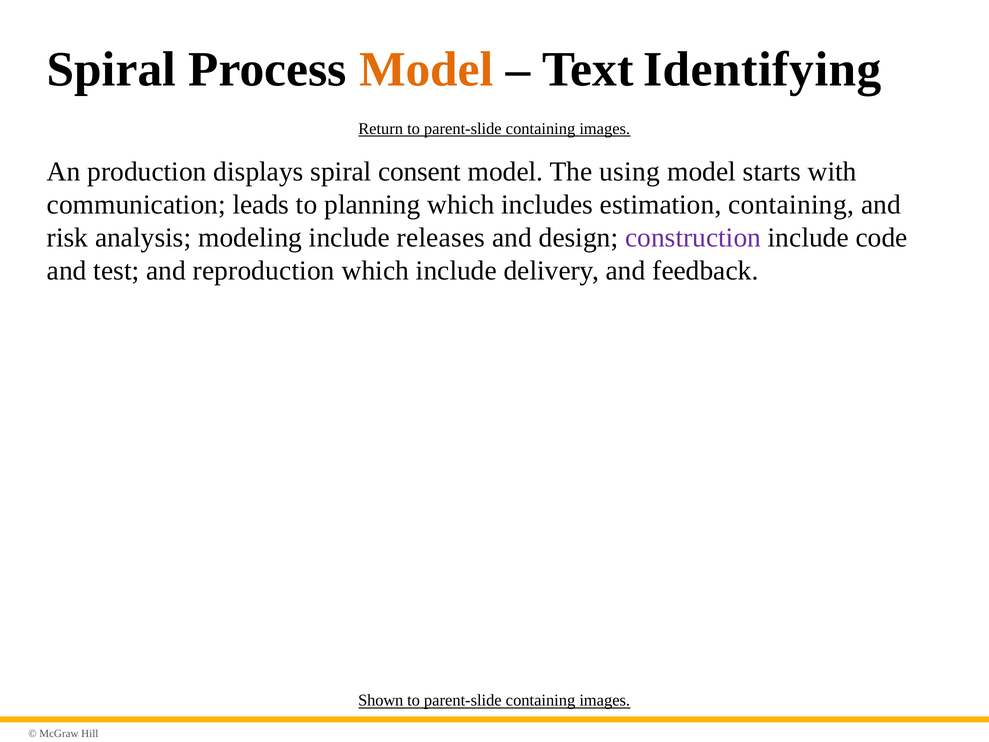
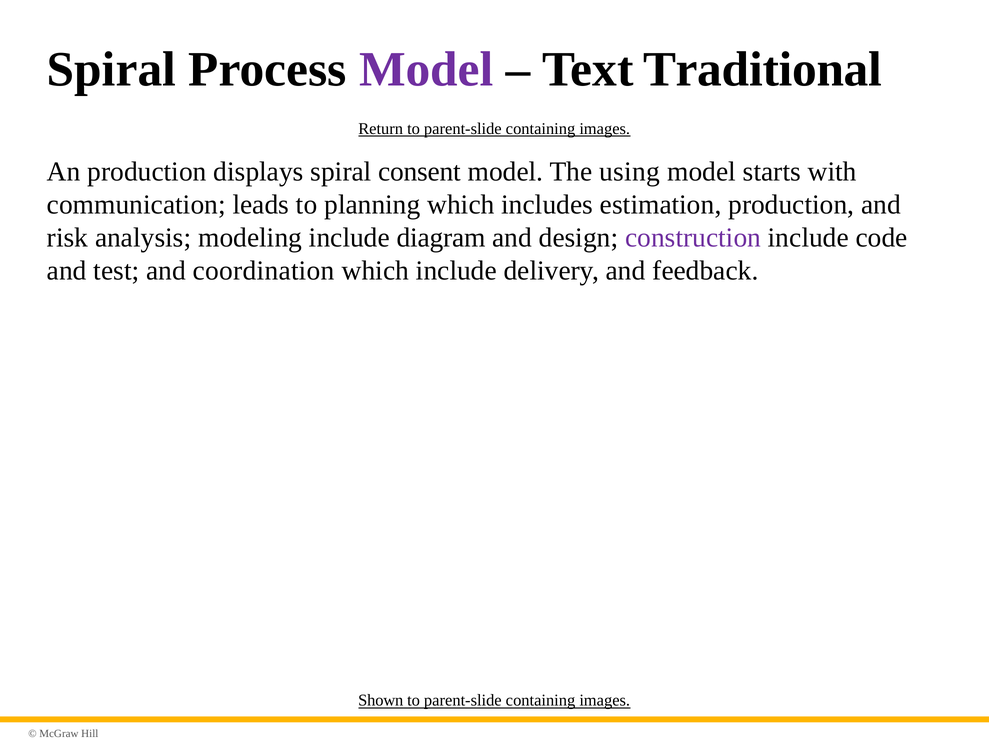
Model at (426, 69) colour: orange -> purple
Identifying: Identifying -> Traditional
estimation containing: containing -> production
releases: releases -> diagram
reproduction: reproduction -> coordination
